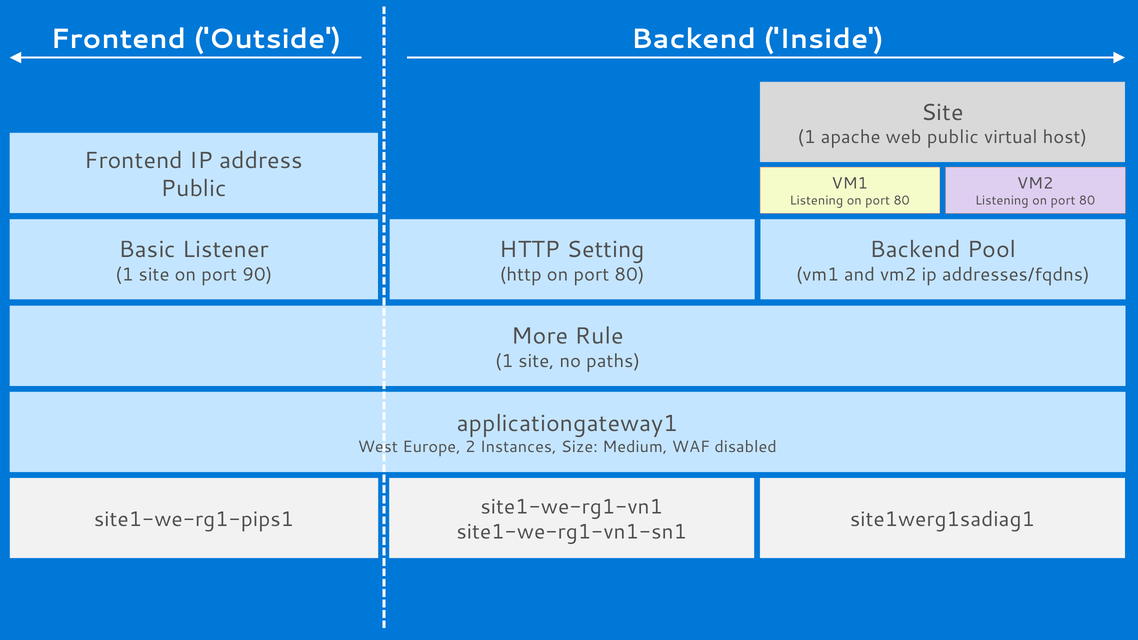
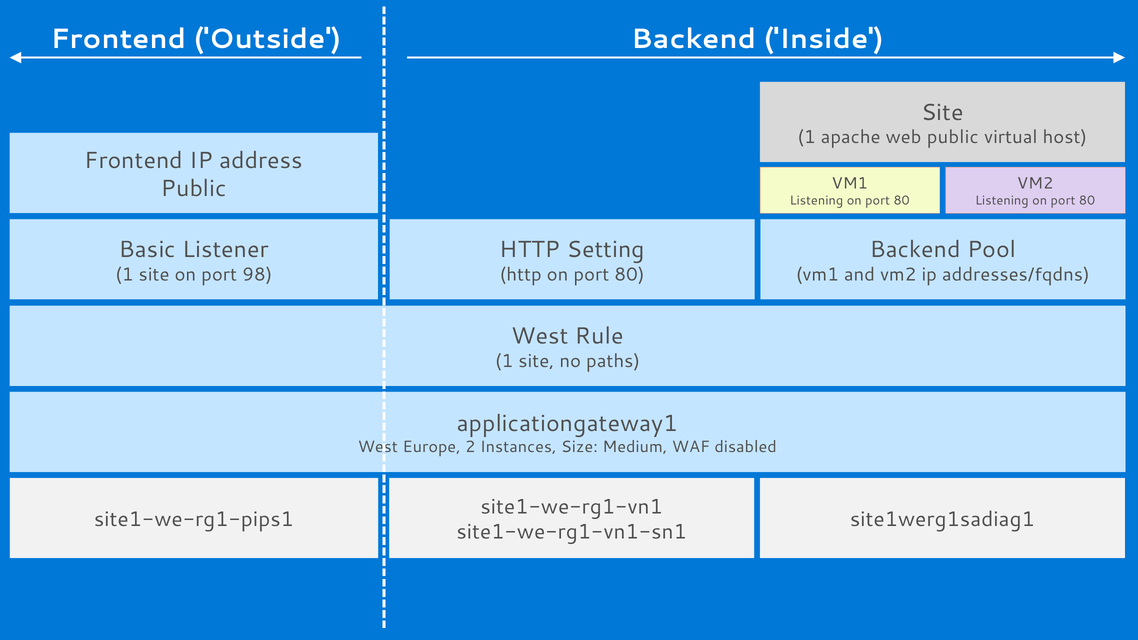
90: 90 -> 98
More at (540, 336): More -> West
